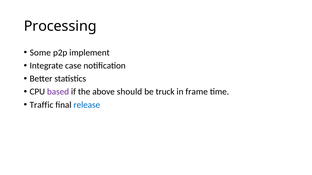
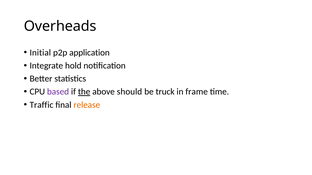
Processing: Processing -> Overheads
Some: Some -> Initial
implement: implement -> application
case: case -> hold
the underline: none -> present
release colour: blue -> orange
